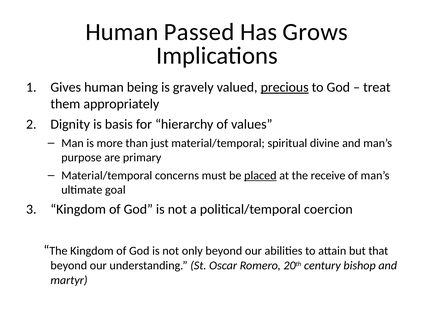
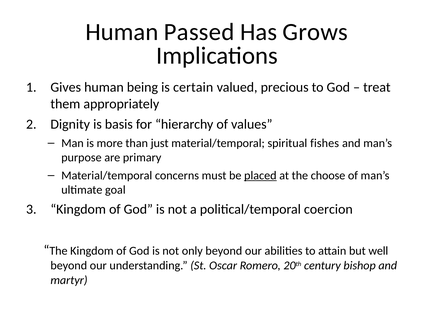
gravely: gravely -> certain
precious underline: present -> none
divine: divine -> fishes
receive: receive -> choose
that: that -> well
